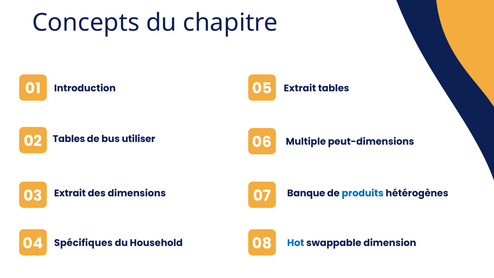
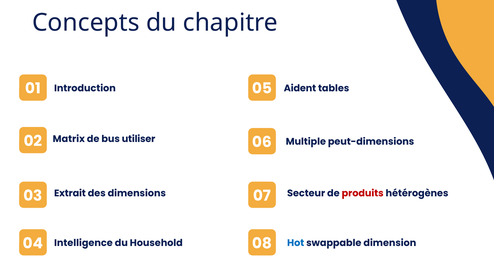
Extrait at (300, 88): Extrait -> Aident
Tables at (69, 139): Tables -> Matrix
Banque: Banque -> Secteur
produits colour: blue -> red
Spécifiques: Spécifiques -> Intelligence
